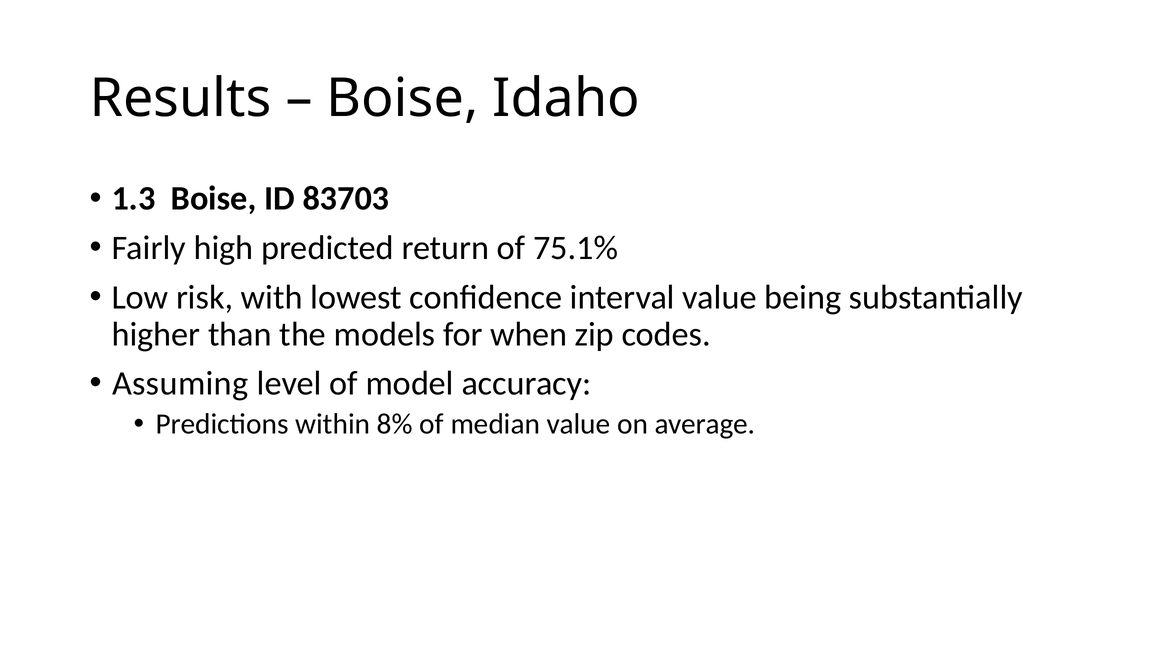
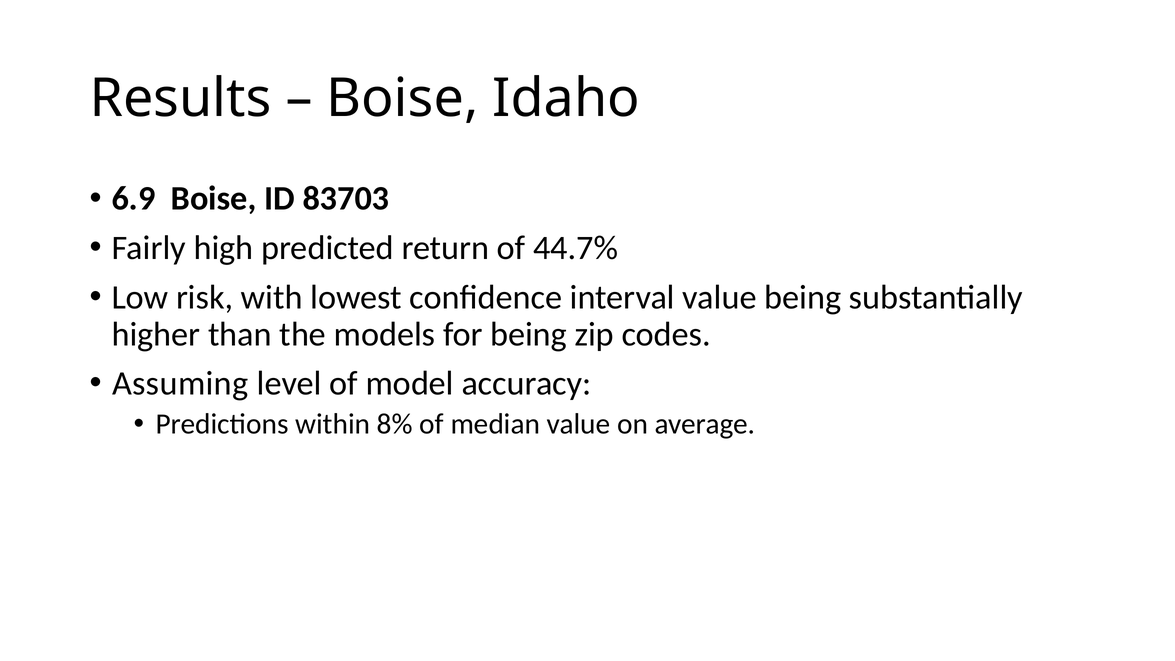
1.3: 1.3 -> 6.9
75.1%: 75.1% -> 44.7%
for when: when -> being
